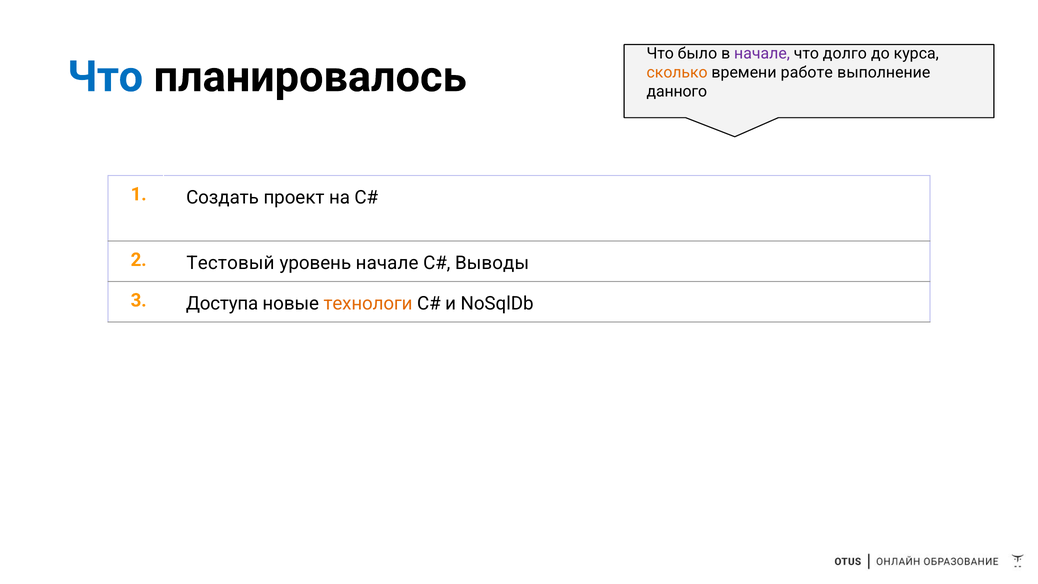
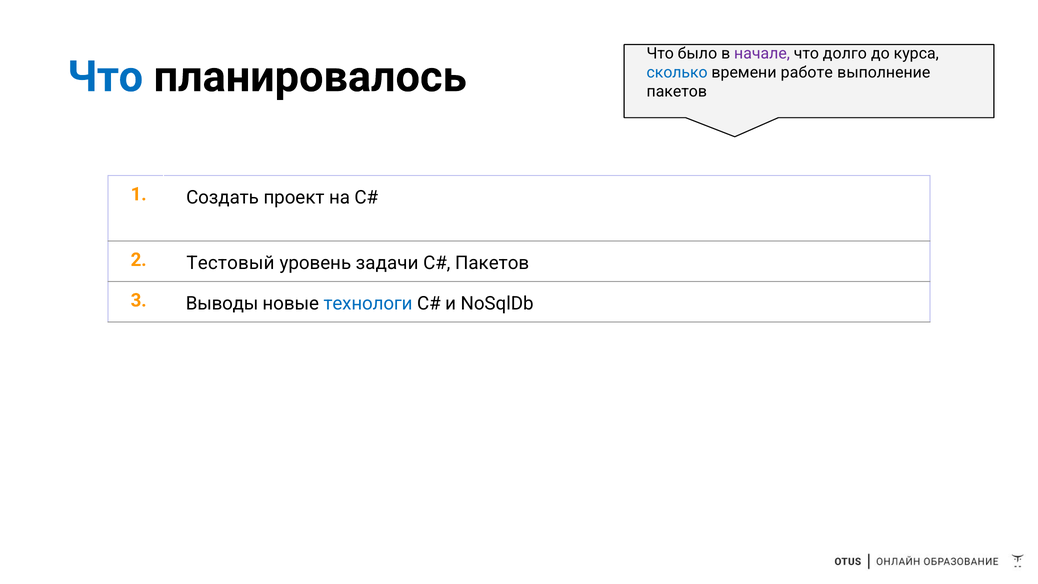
сколько colour: orange -> blue
данного at (677, 92): данного -> пакетов
уровень начале: начале -> задачи
Выводы at (492, 263): Выводы -> Пакетов
Доступа: Доступа -> Выводы
технологи colour: orange -> blue
